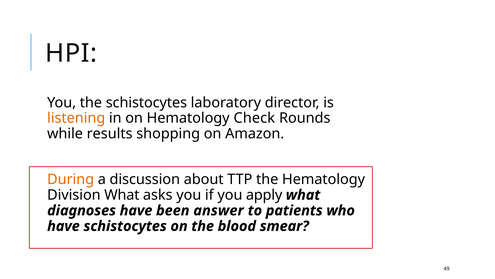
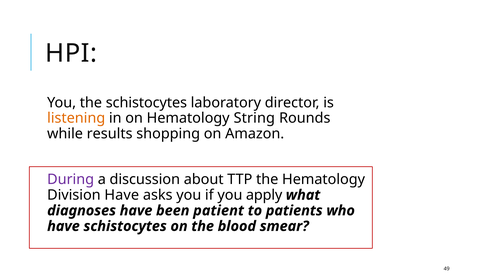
Check: Check -> String
During colour: orange -> purple
Division What: What -> Have
answer: answer -> patient
